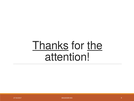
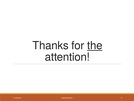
Thanks underline: present -> none
